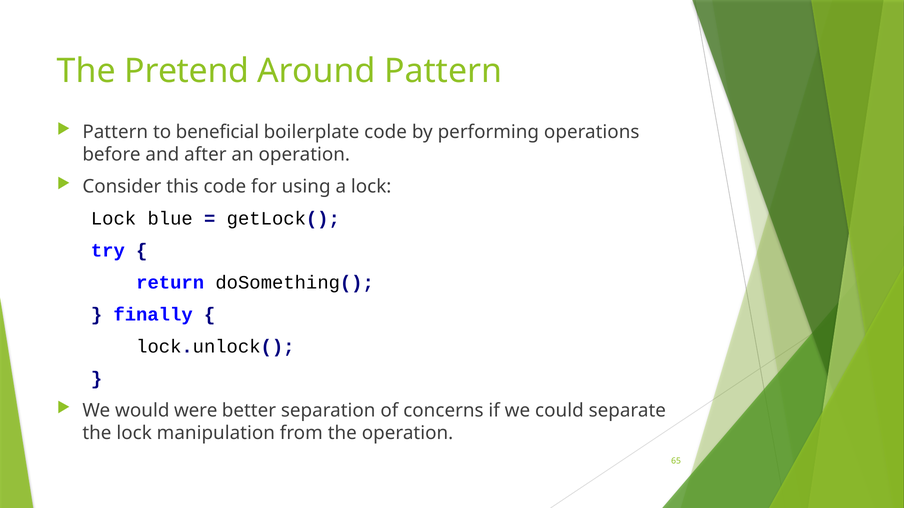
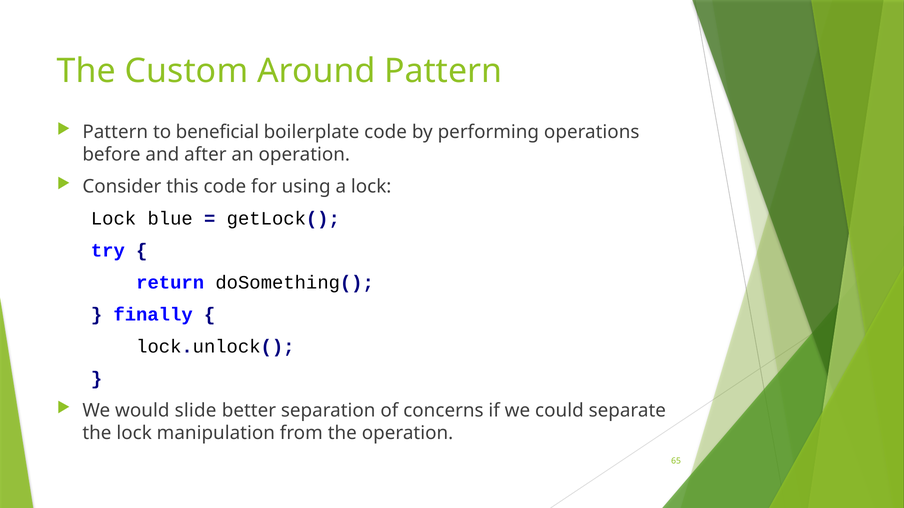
Pretend: Pretend -> Custom
were: were -> slide
